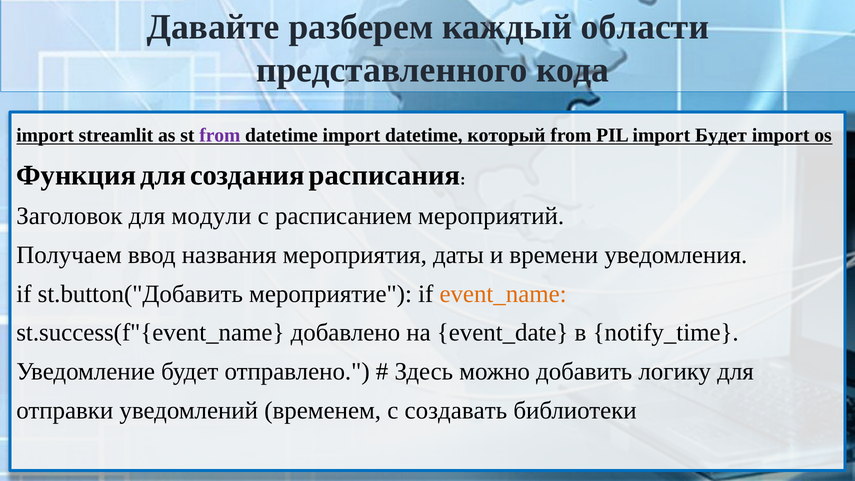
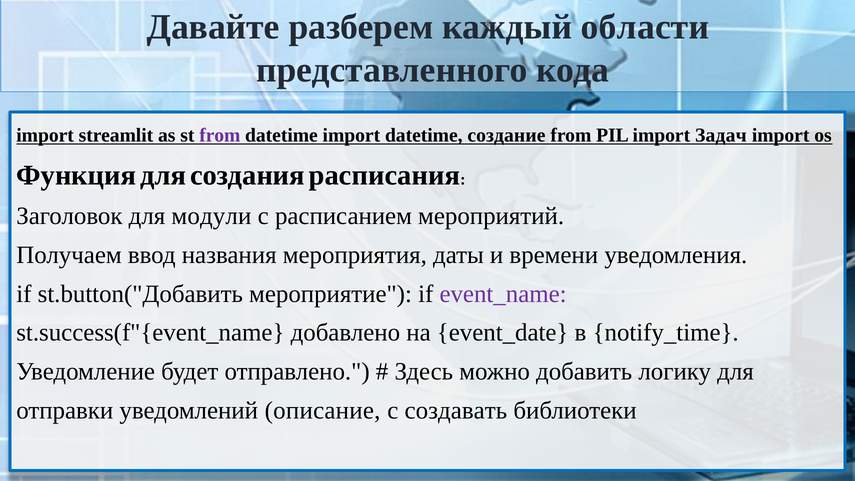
который: который -> создание
import Будет: Будет -> Задач
event_name colour: orange -> purple
временем: временем -> описание
